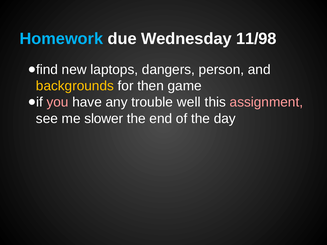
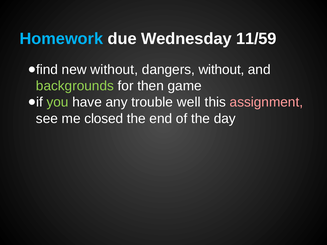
11/98: 11/98 -> 11/59
new laptops: laptops -> without
dangers person: person -> without
backgrounds colour: yellow -> light green
you colour: pink -> light green
slower: slower -> closed
